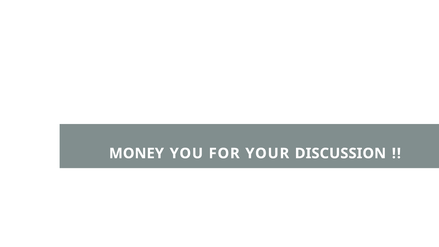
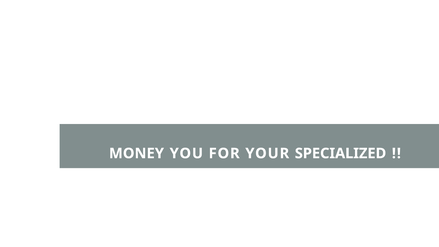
DISCUSSION: DISCUSSION -> SPECIALIZED
